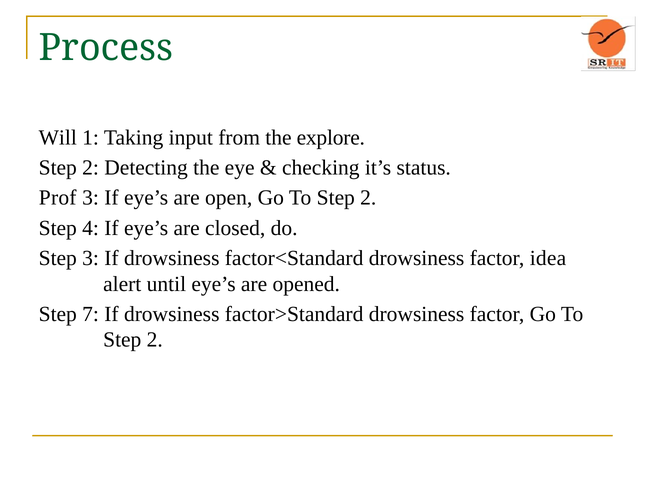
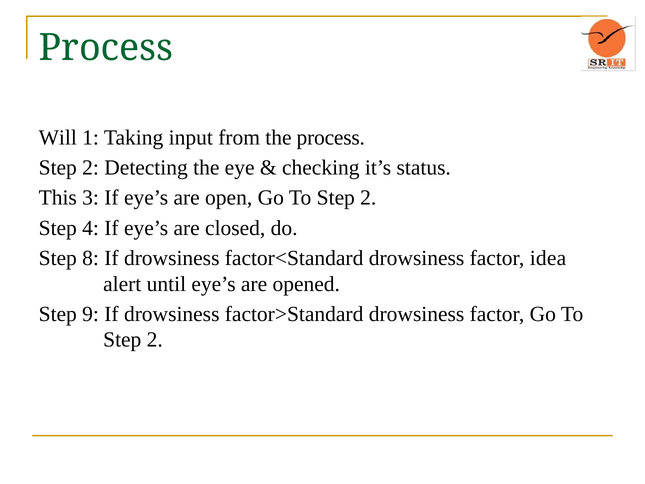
the explore: explore -> process
Prof: Prof -> This
Step 3: 3 -> 8
7: 7 -> 9
